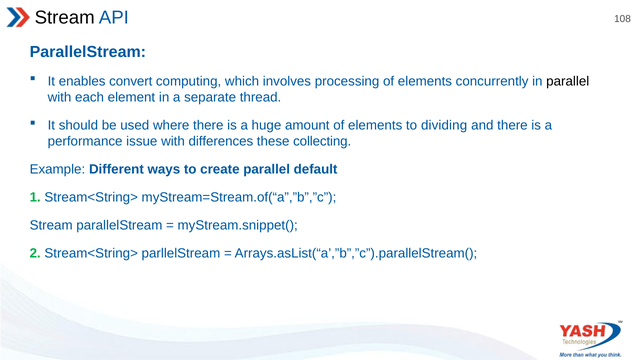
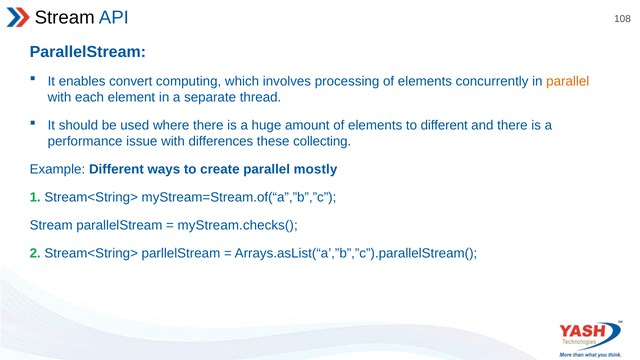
parallel at (568, 81) colour: black -> orange
to dividing: dividing -> different
default: default -> mostly
myStream.snippet(: myStream.snippet( -> myStream.checks(
